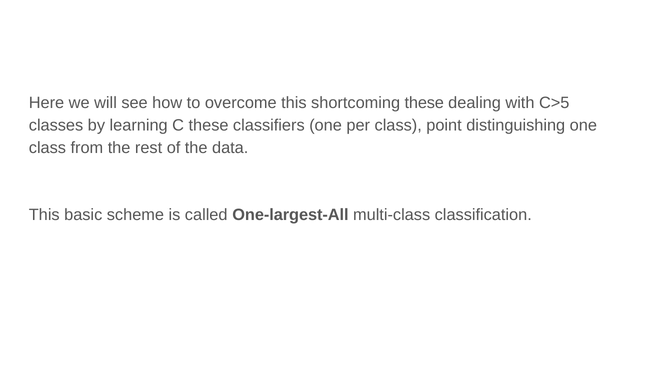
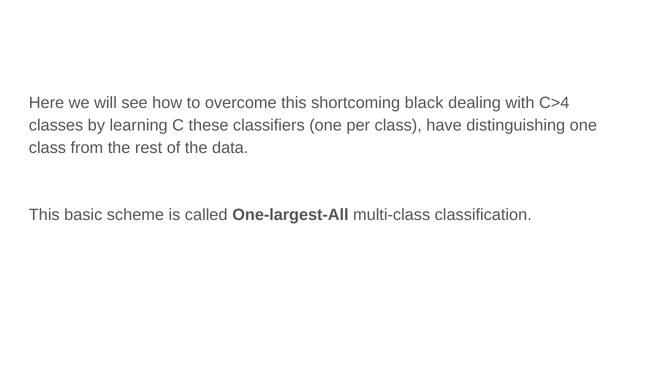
shortcoming these: these -> black
C>5: C>5 -> C>4
point: point -> have
